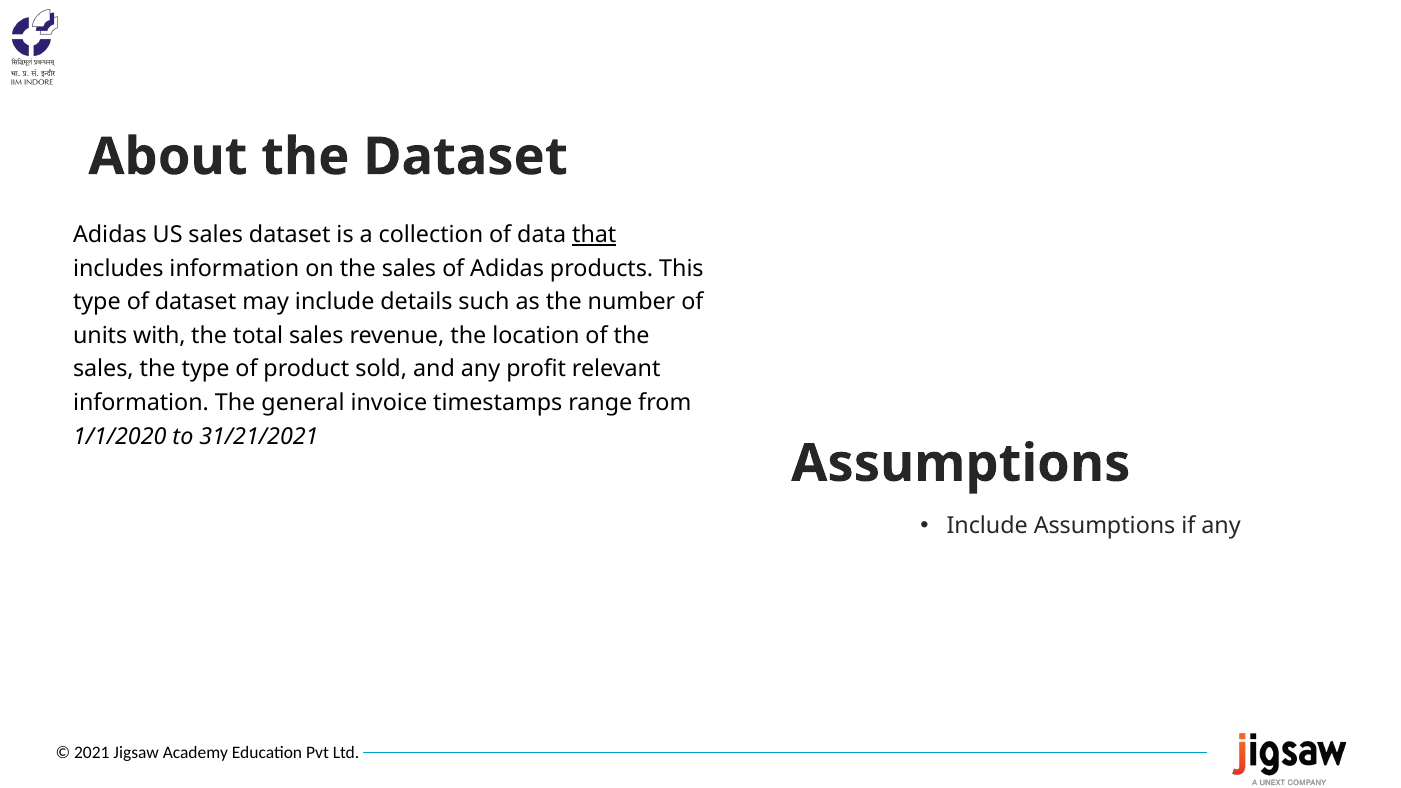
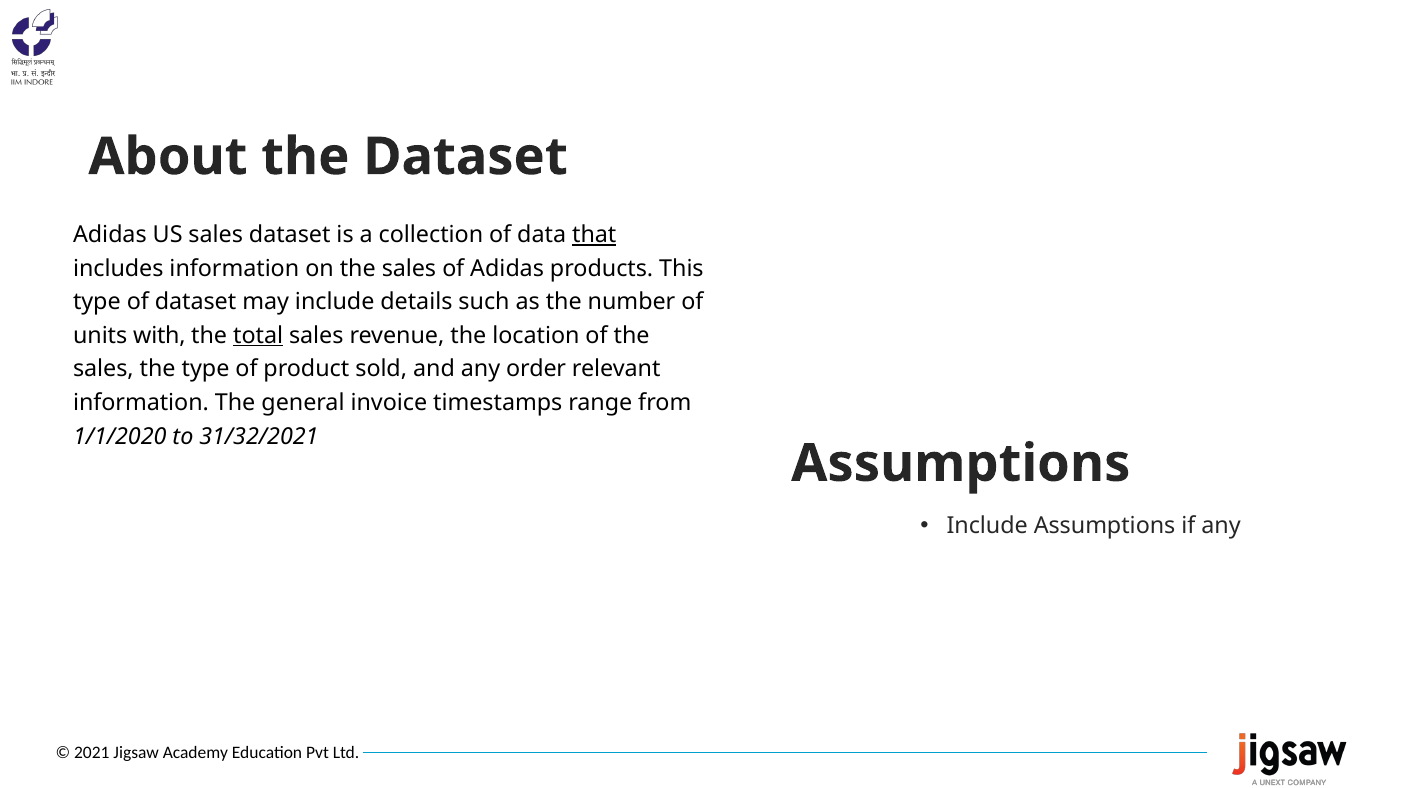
total underline: none -> present
profit: profit -> order
31/21/2021: 31/21/2021 -> 31/32/2021
